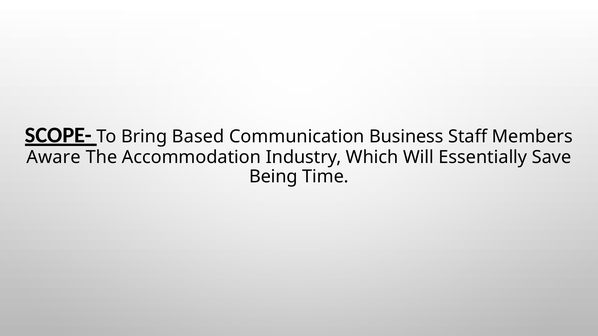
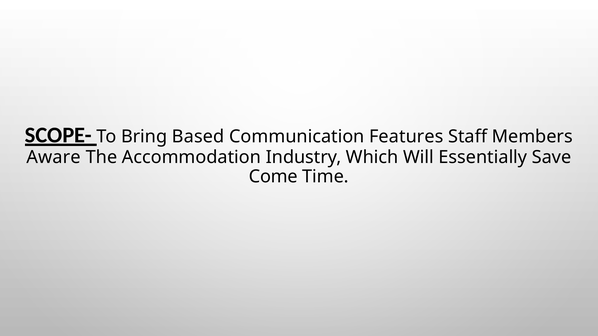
Business: Business -> Features
Being: Being -> Come
